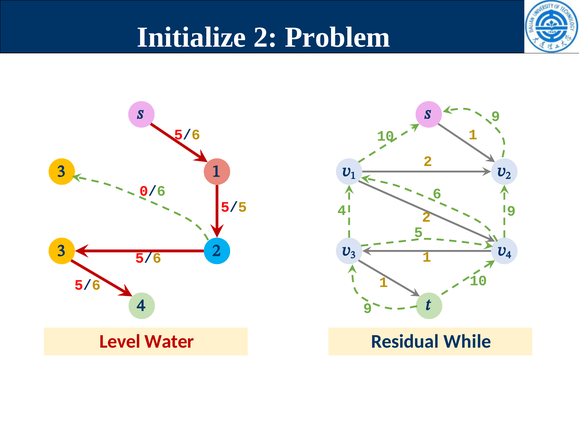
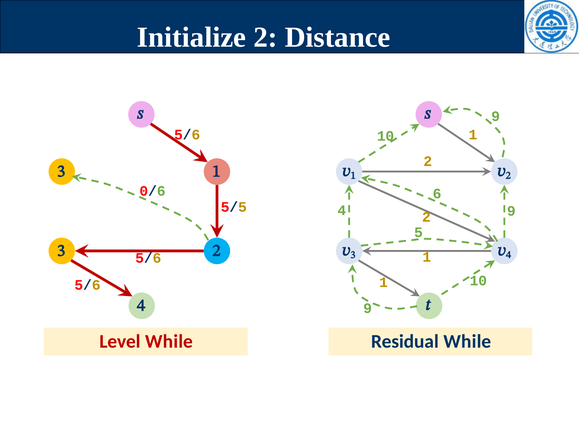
Problem: Problem -> Distance
Level Water: Water -> While
